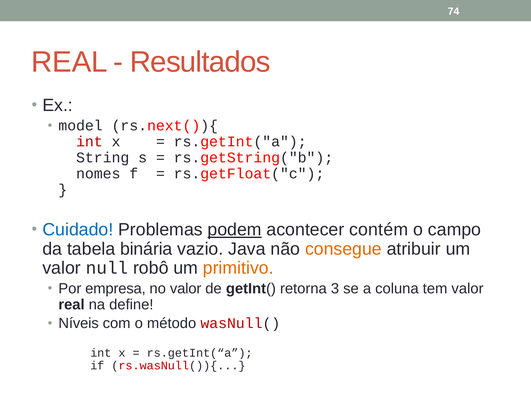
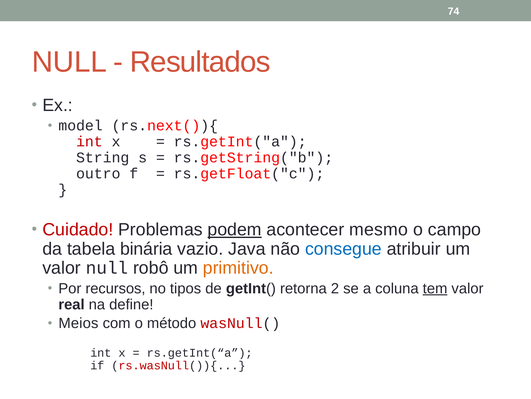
REAL at (69, 62): REAL -> NULL
nomes: nomes -> outro
Cuidado colour: blue -> red
contém: contém -> mesmo
consegue colour: orange -> blue
empresa: empresa -> recursos
no valor: valor -> tipos
3: 3 -> 2
tem underline: none -> present
Níveis: Níveis -> Meios
